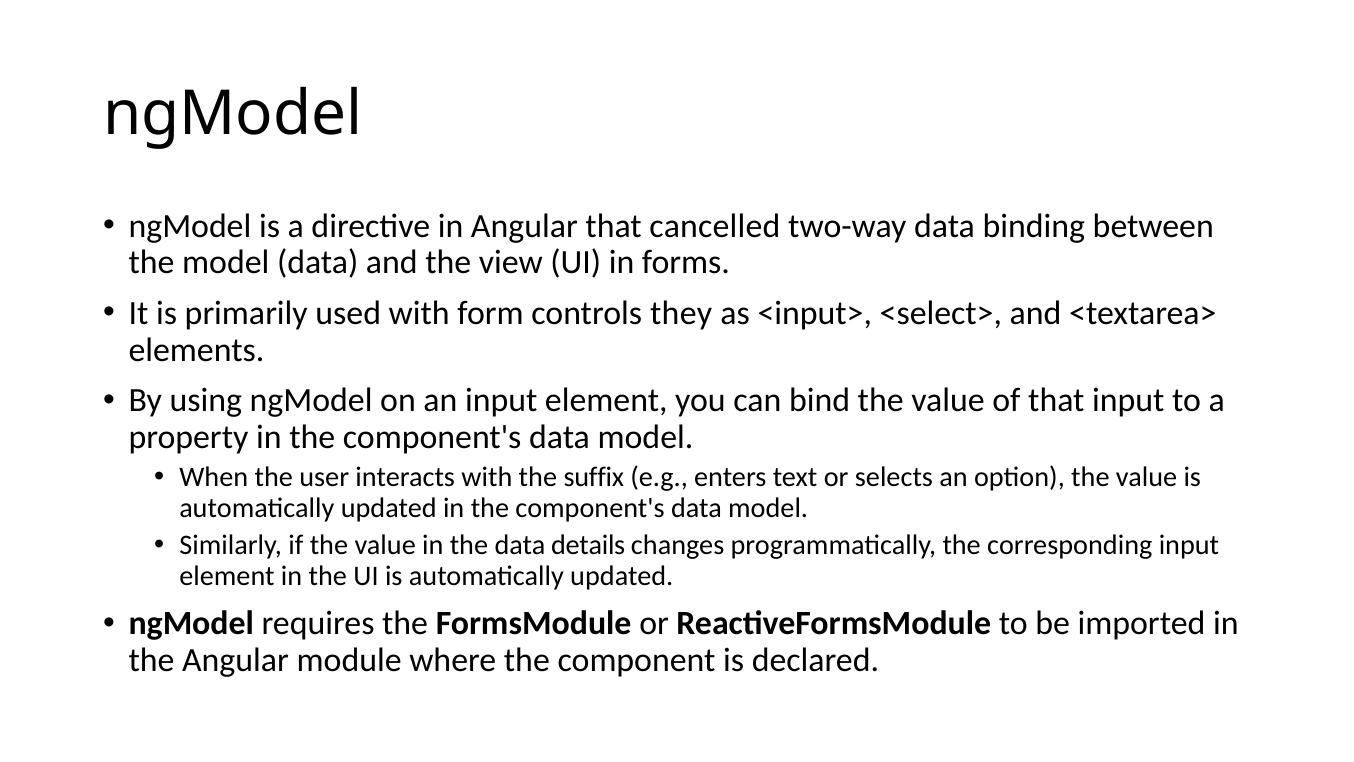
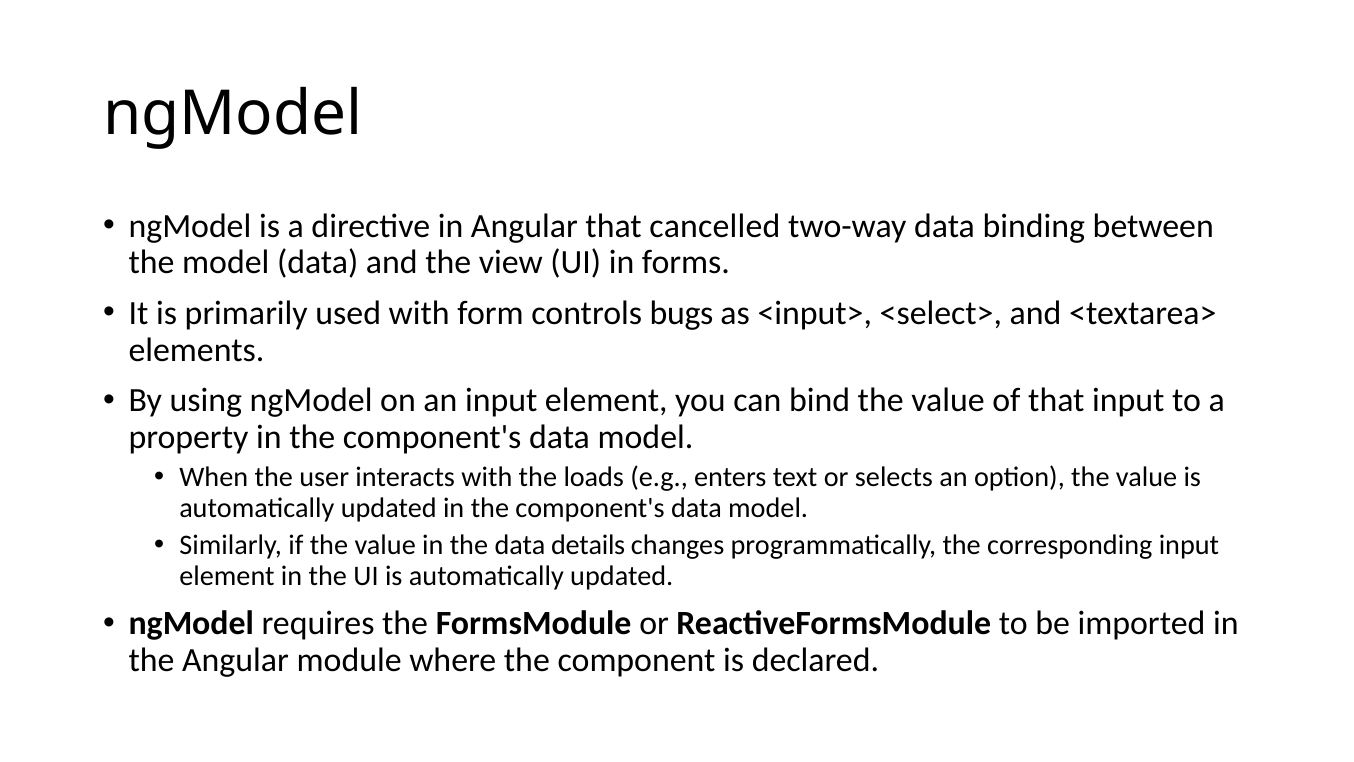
they: they -> bugs
suffix: suffix -> loads
